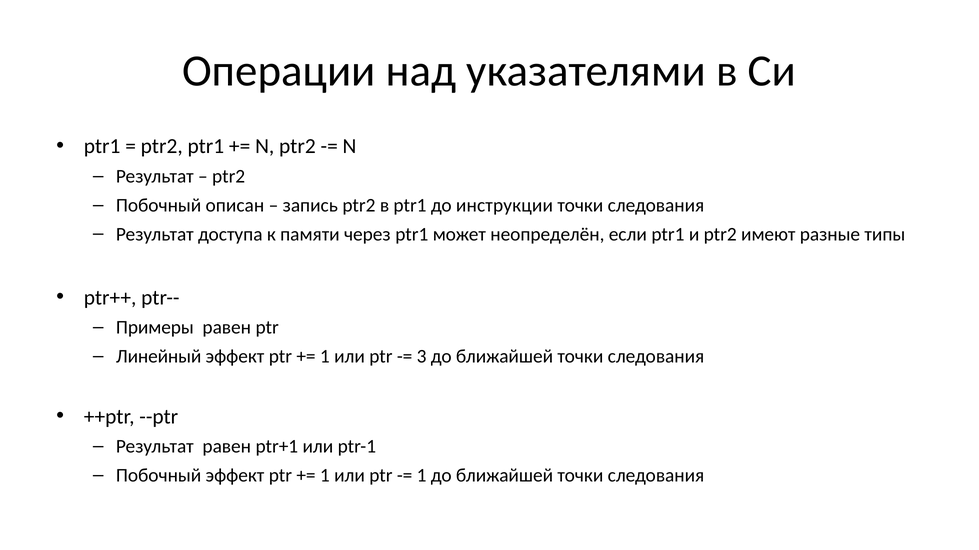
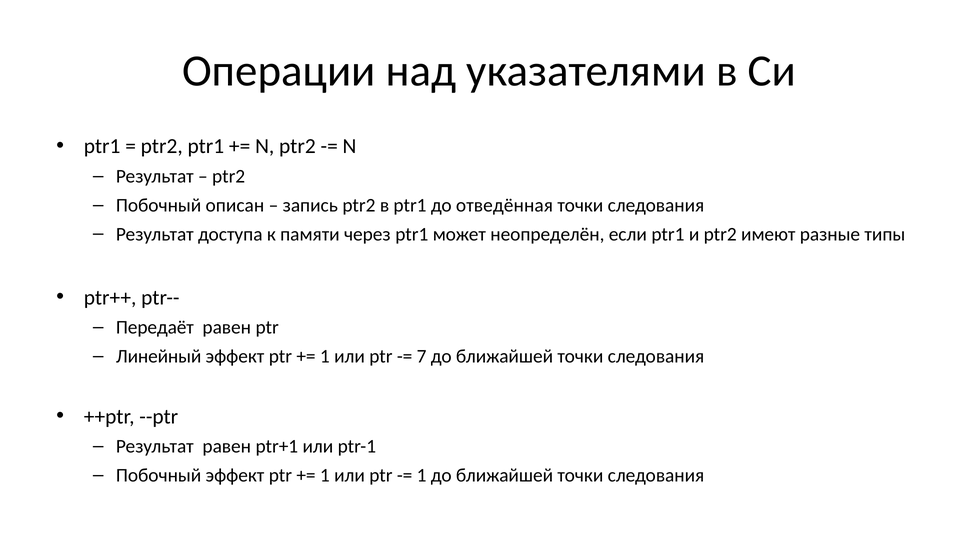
инструкции: инструкции -> отведённая
Примеры: Примеры -> Передаёт
3: 3 -> 7
